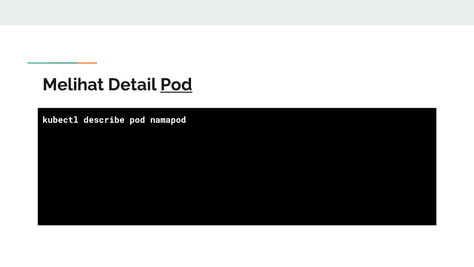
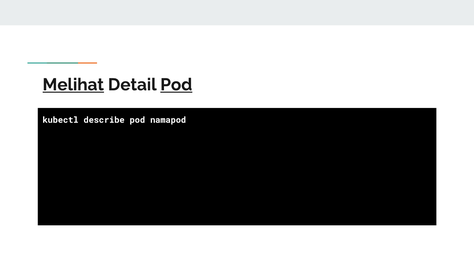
Melihat underline: none -> present
